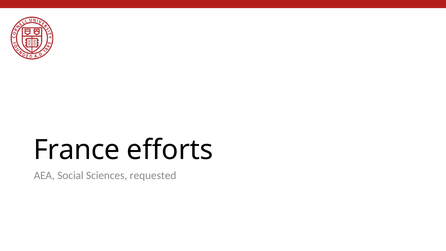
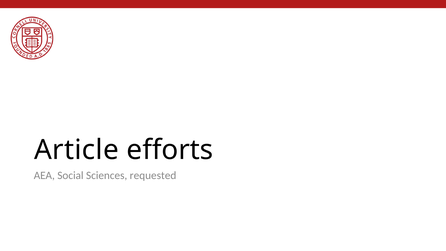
France: France -> Article
